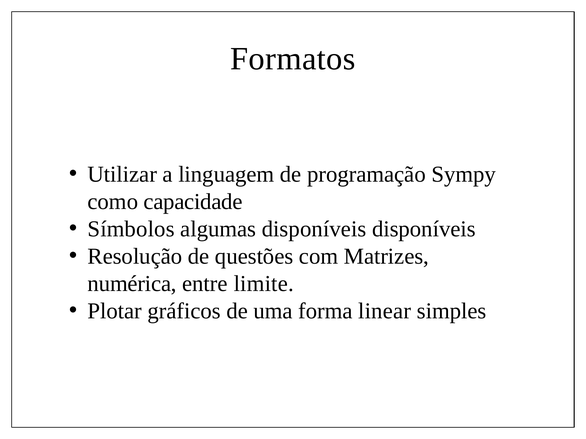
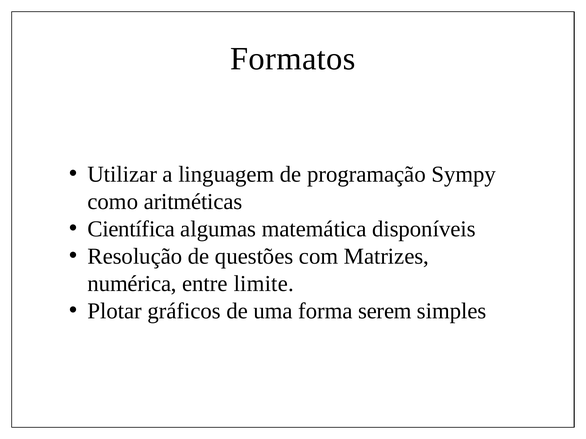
capacidade: capacidade -> aritméticas
Símbolos: Símbolos -> Científica
algumas disponíveis: disponíveis -> matemática
linear: linear -> serem
